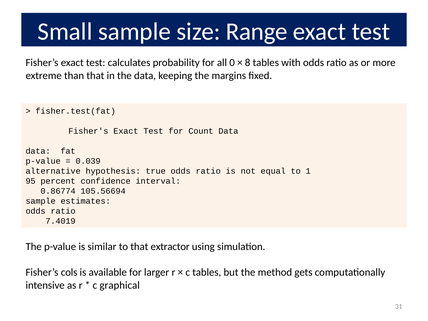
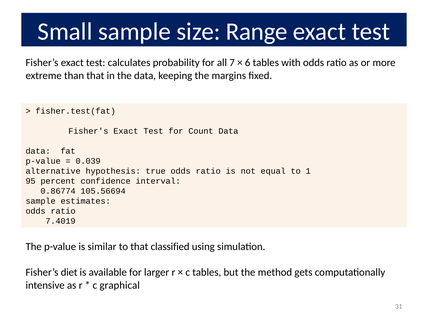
0: 0 -> 7
8: 8 -> 6
extractor: extractor -> classified
cols: cols -> diet
